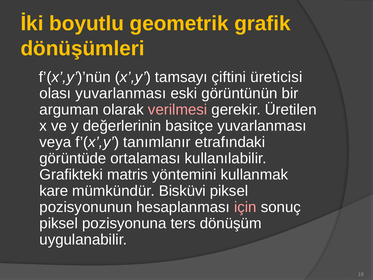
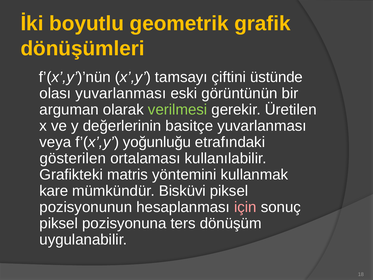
üreticisi: üreticisi -> üstünde
verilmesi colour: pink -> light green
tanımlanır: tanımlanır -> yoğunluğu
görüntüde: görüntüde -> gösterilen
